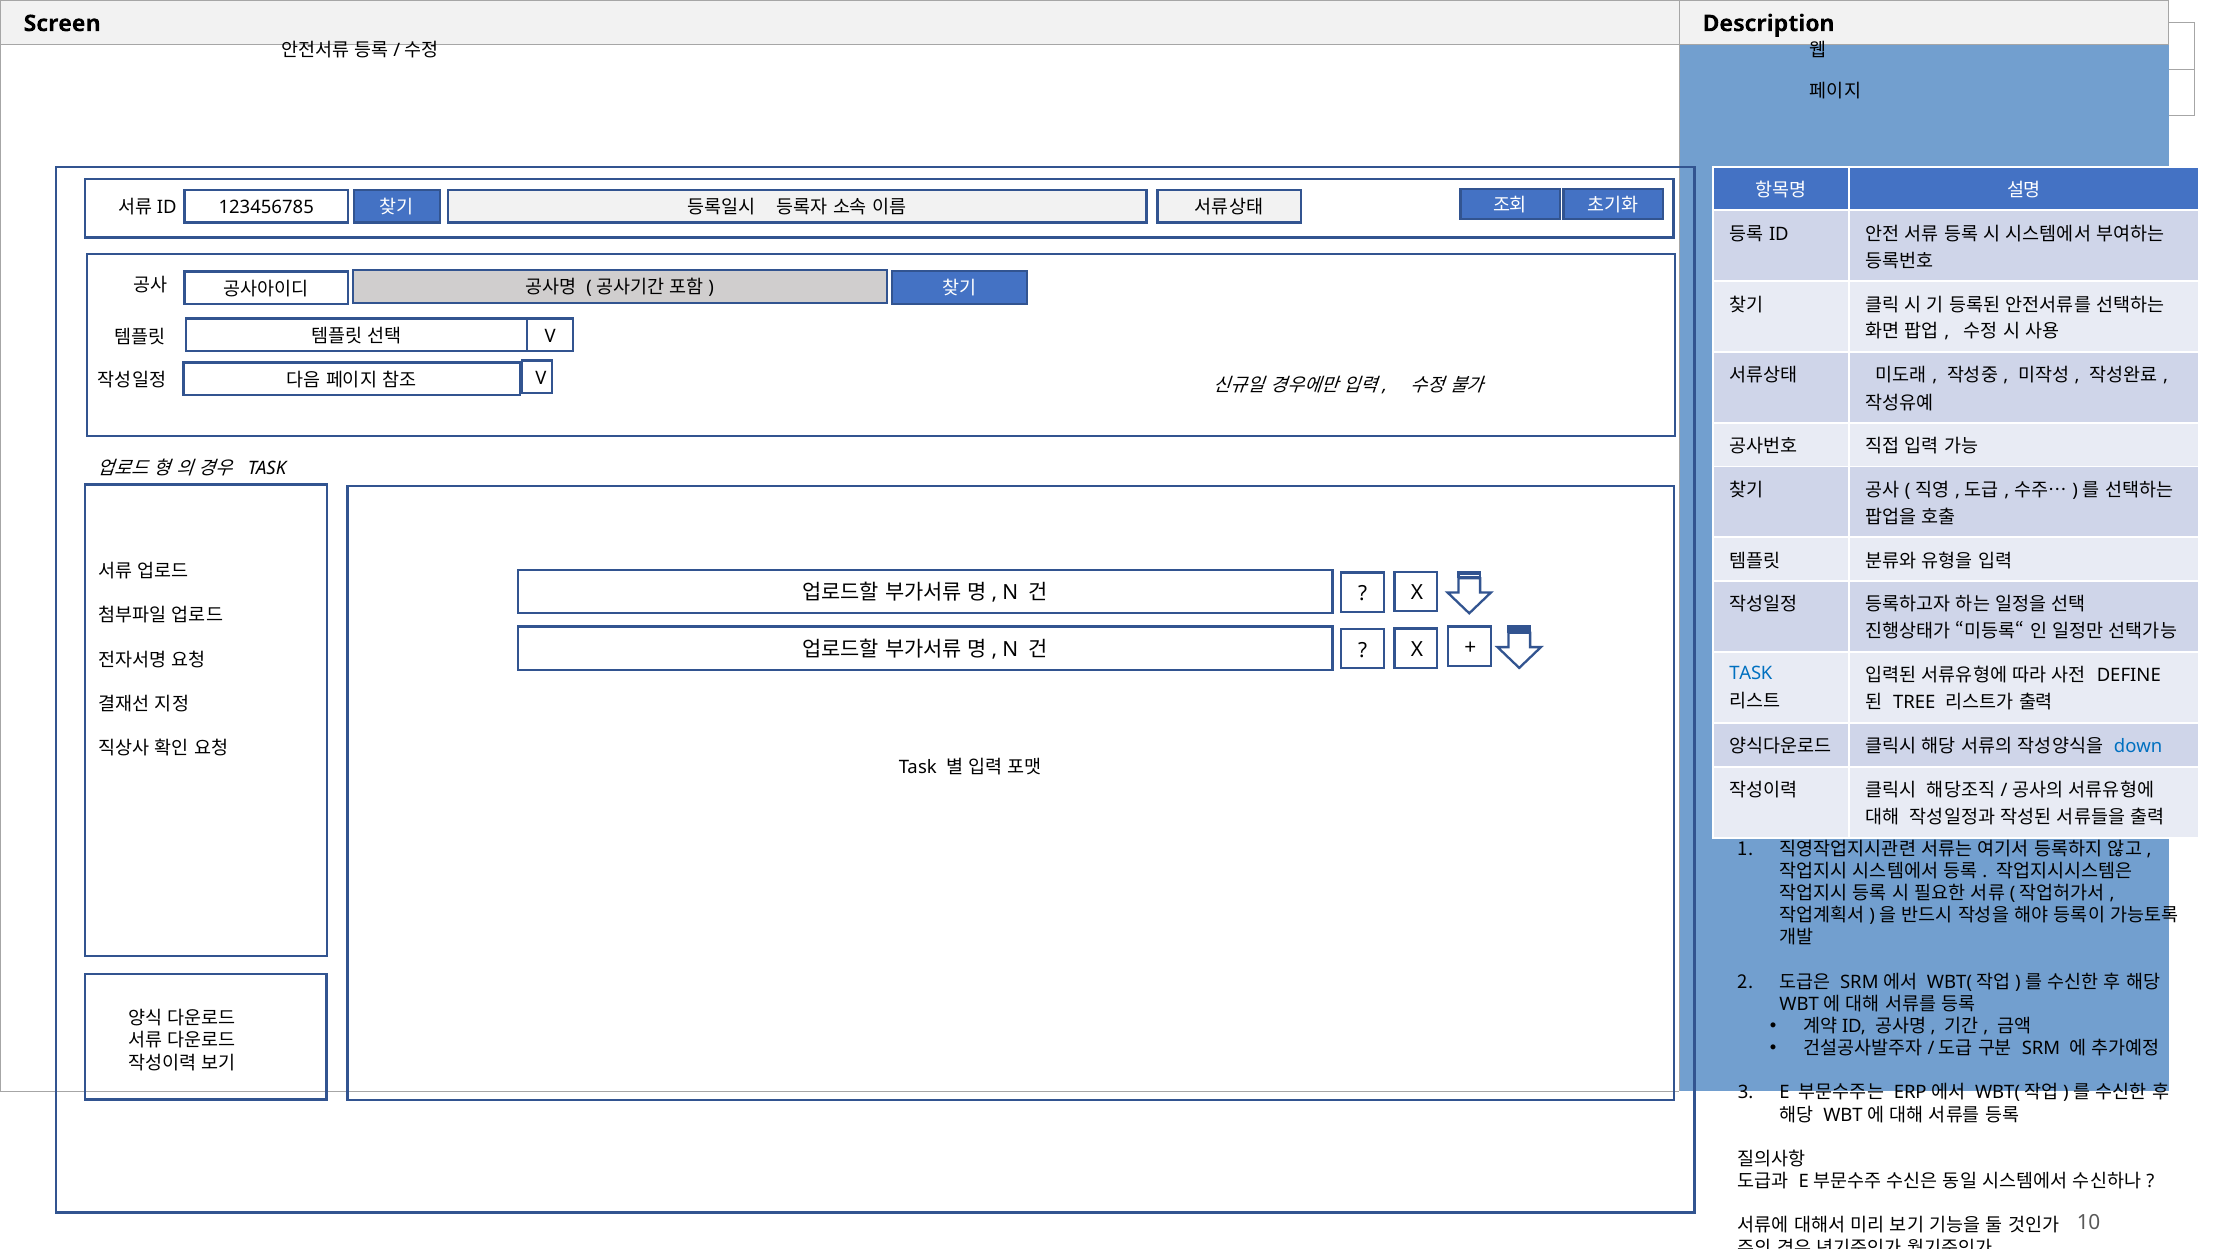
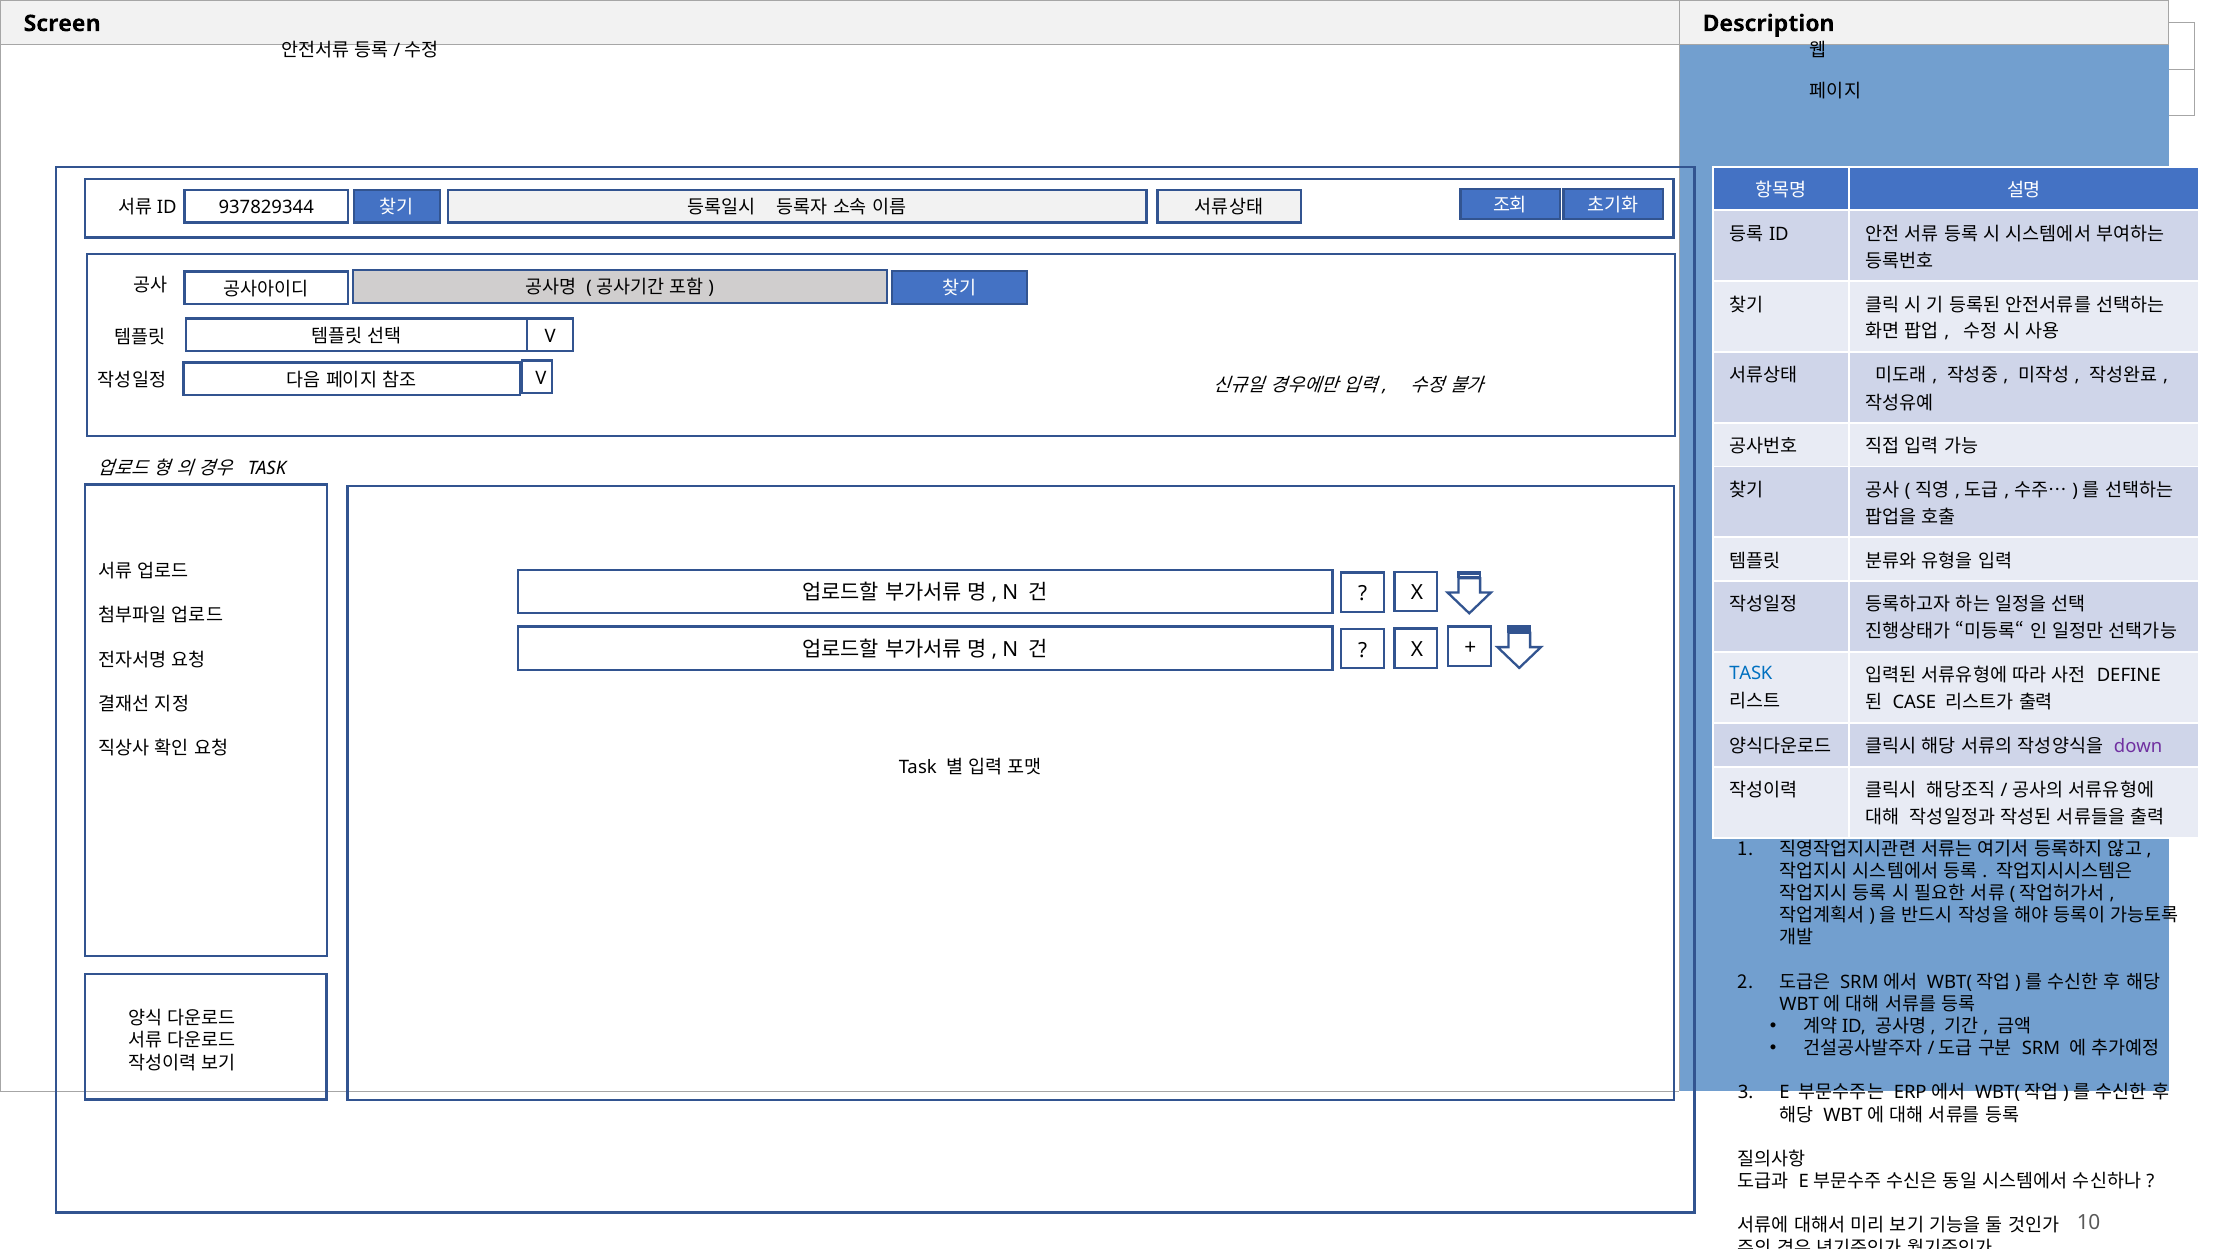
123456785: 123456785 -> 937829344
TREE: TREE -> CASE
down colour: blue -> purple
